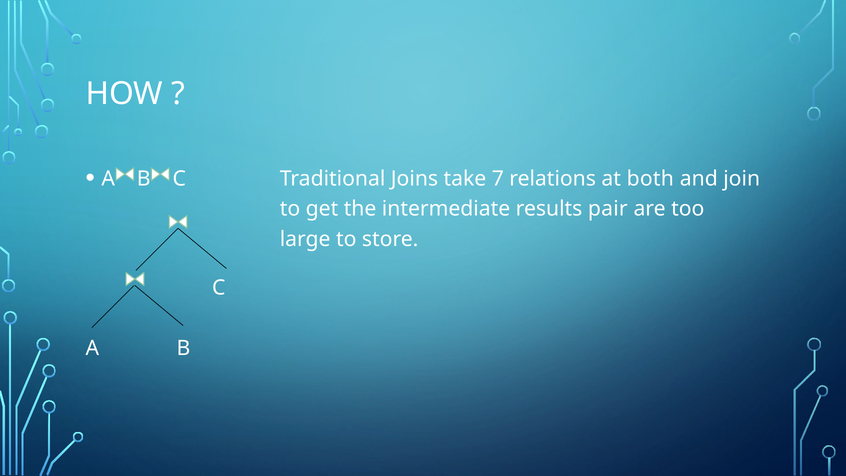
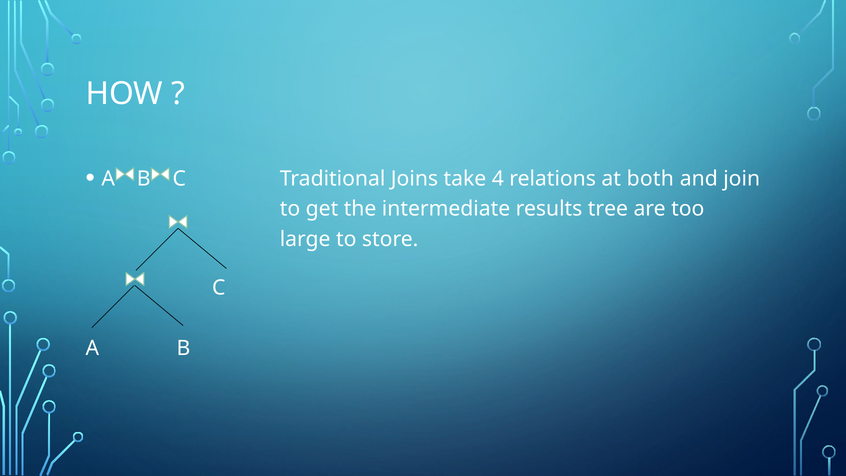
7: 7 -> 4
pair: pair -> tree
